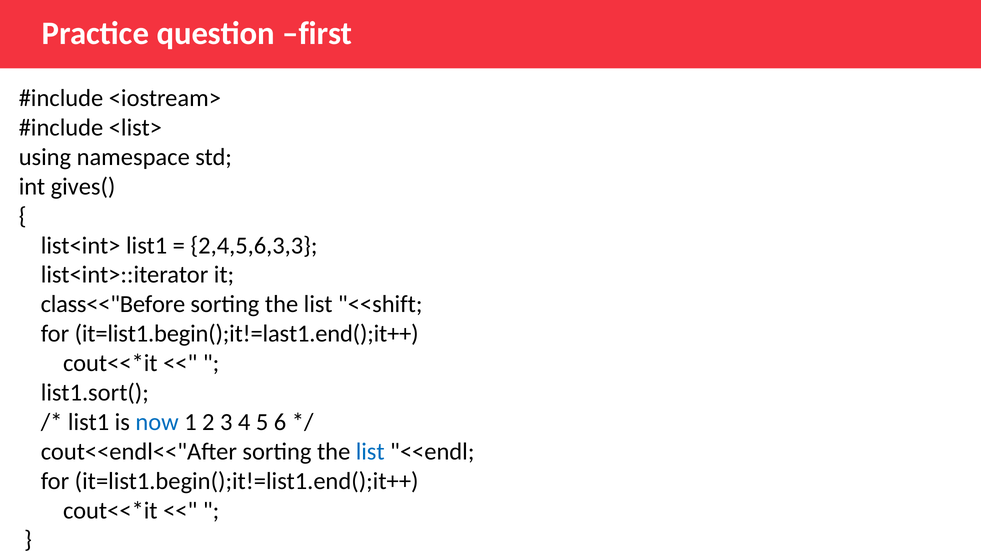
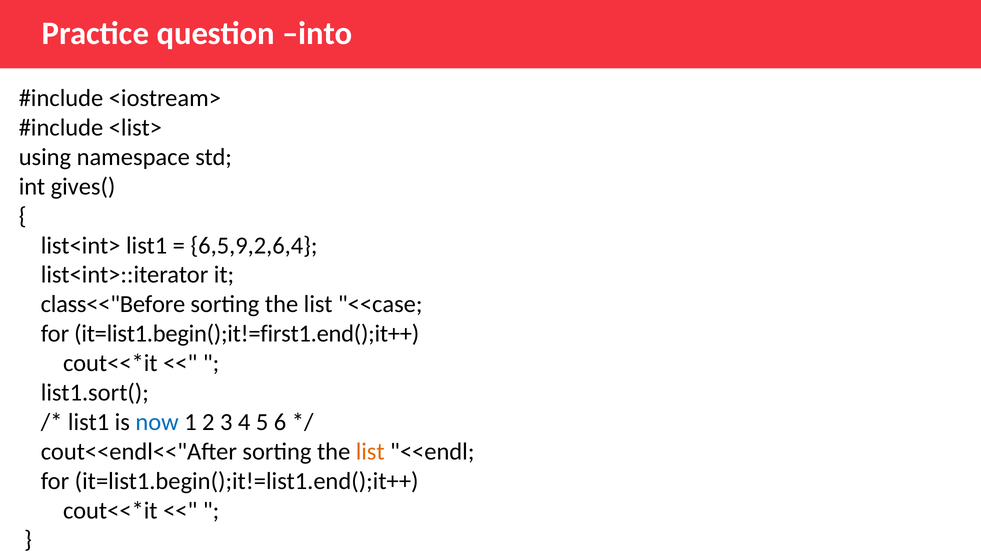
first: first -> into
2,4,5,6,3,3: 2,4,5,6,3,3 -> 6,5,9,2,6,4
<<shift: <<shift -> <<case
it=list1.begin();it!=last1.end();it++: it=list1.begin();it!=last1.end();it++ -> it=list1.begin();it!=first1.end();it++
list at (370, 451) colour: blue -> orange
